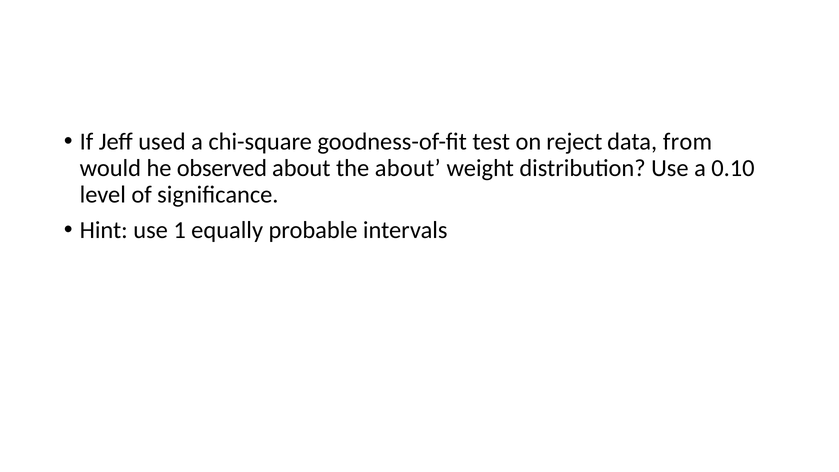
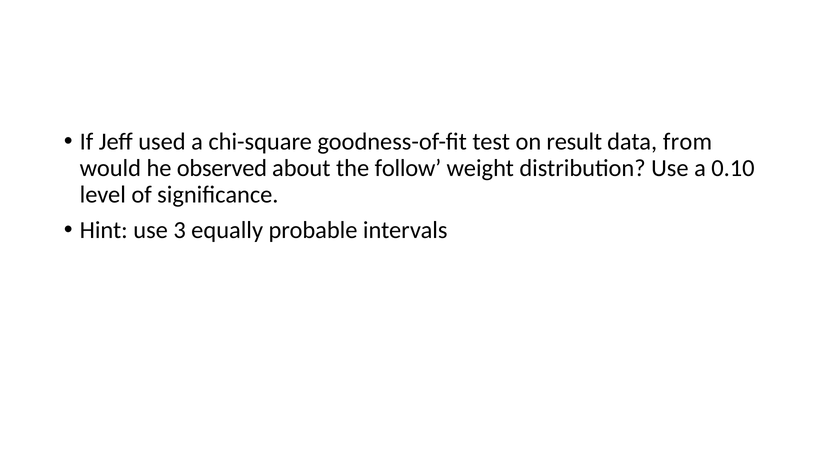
reject: reject -> result
the about: about -> follow
1: 1 -> 3
